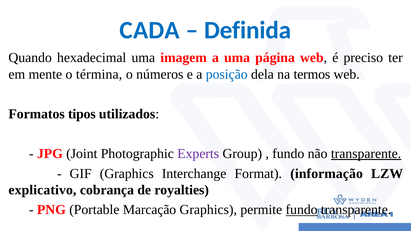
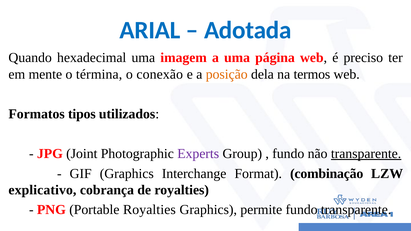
CADA: CADA -> ARIAL
Definida: Definida -> Adotada
números: números -> conexão
posição colour: blue -> orange
informação: informação -> combinação
Portable Marcação: Marcação -> Royalties
fundo at (302, 210) underline: present -> none
